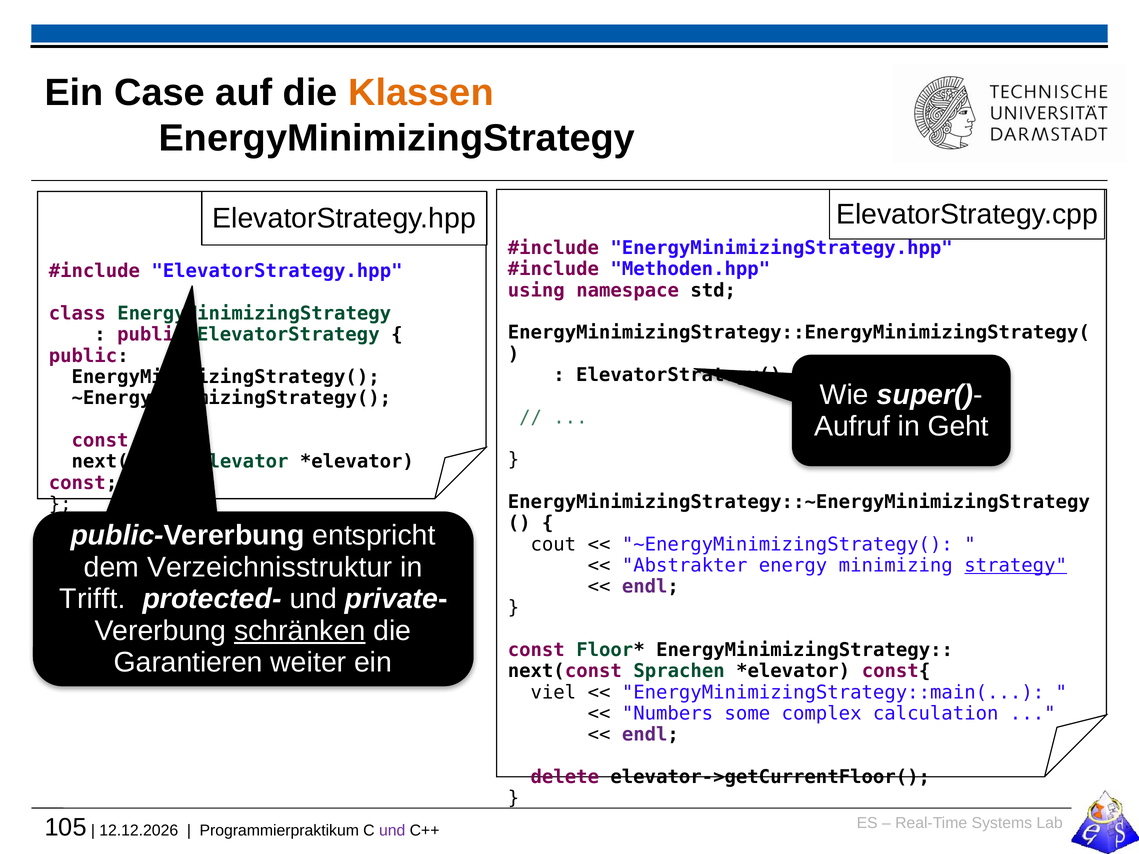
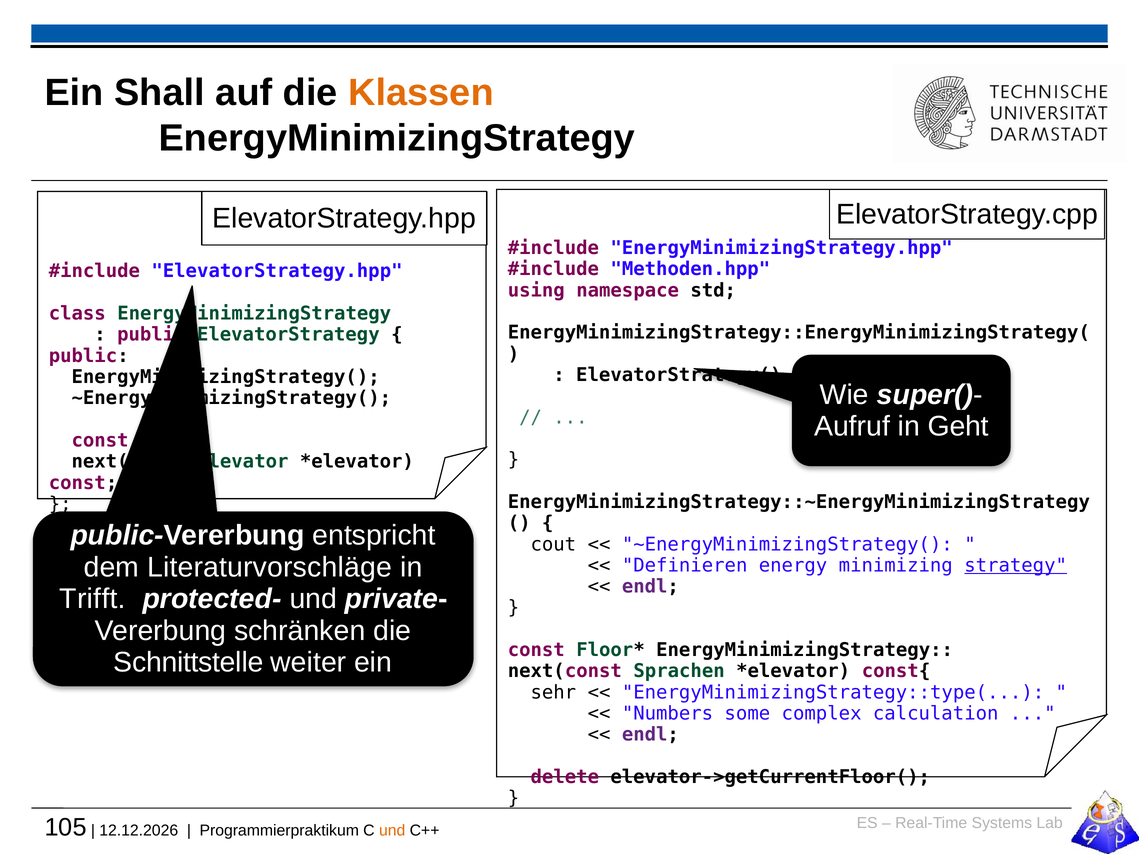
Case: Case -> Shall
Verzeichnisstruktur: Verzeichnisstruktur -> Literaturvorschläge
Abstrakter: Abstrakter -> Definieren
schränken underline: present -> none
Garantieren: Garantieren -> Schnittstelle
viel: viel -> sehr
EnergyMinimizingStrategy::main(: EnergyMinimizingStrategy::main( -> EnergyMinimizingStrategy::type(
und at (392, 831) colour: purple -> orange
